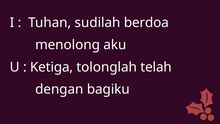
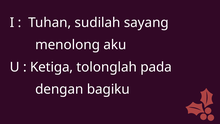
berdoa: berdoa -> sayang
telah: telah -> pada
